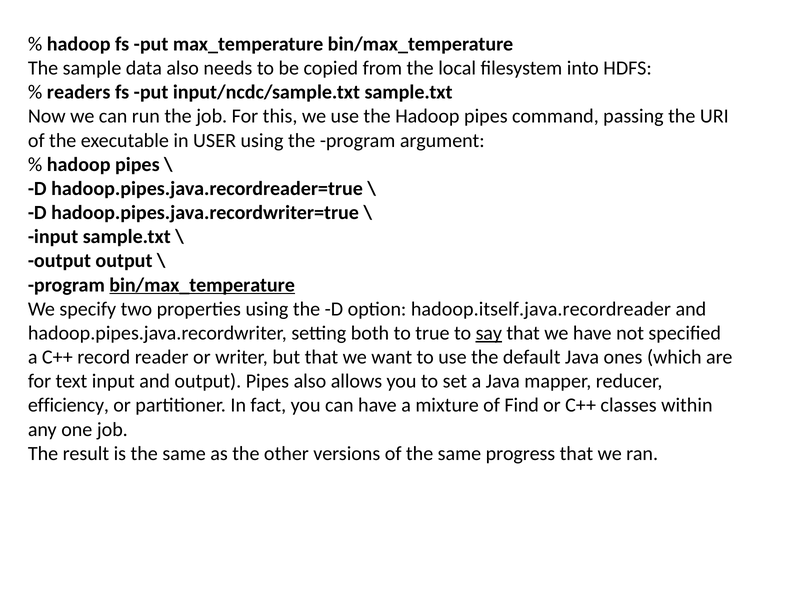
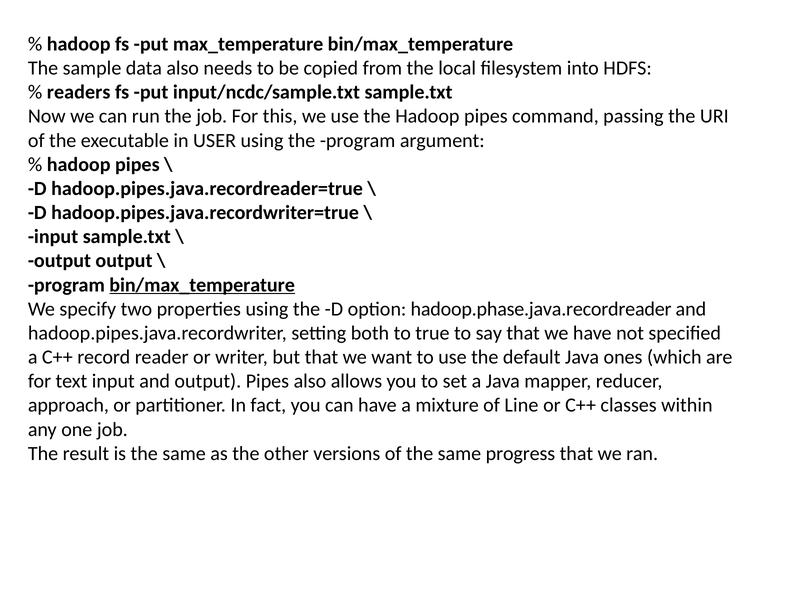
hadoop.itself.java.recordreader: hadoop.itself.java.recordreader -> hadoop.phase.java.recordreader
say underline: present -> none
efficiency: efficiency -> approach
Find: Find -> Line
